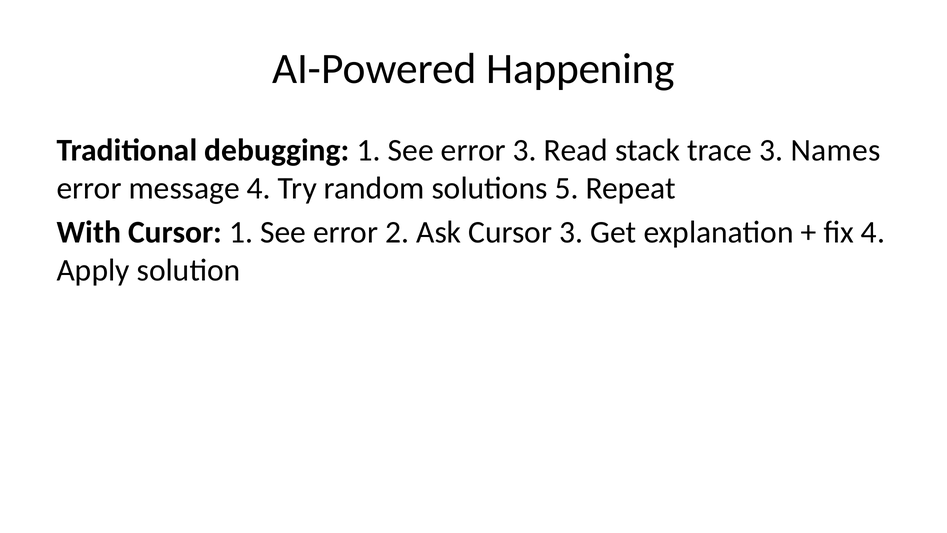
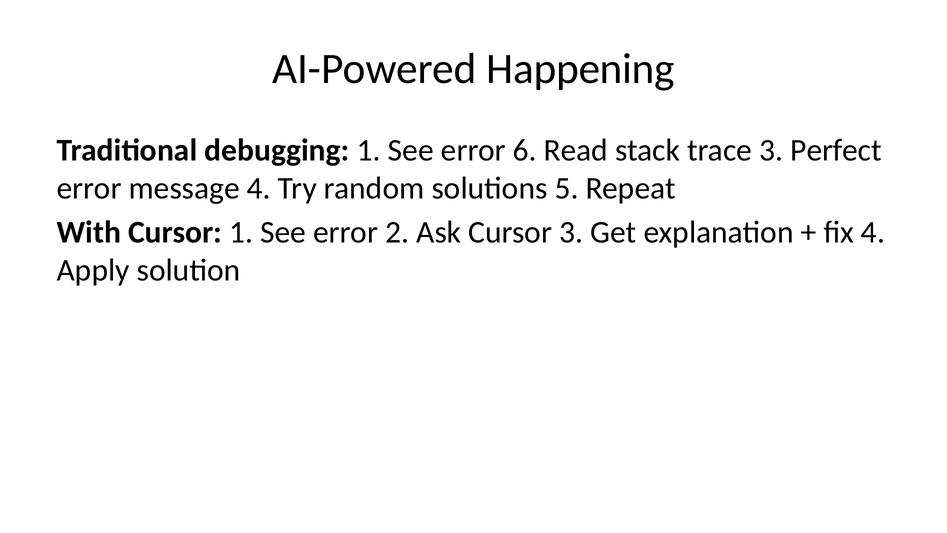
error 3: 3 -> 6
Names: Names -> Perfect
